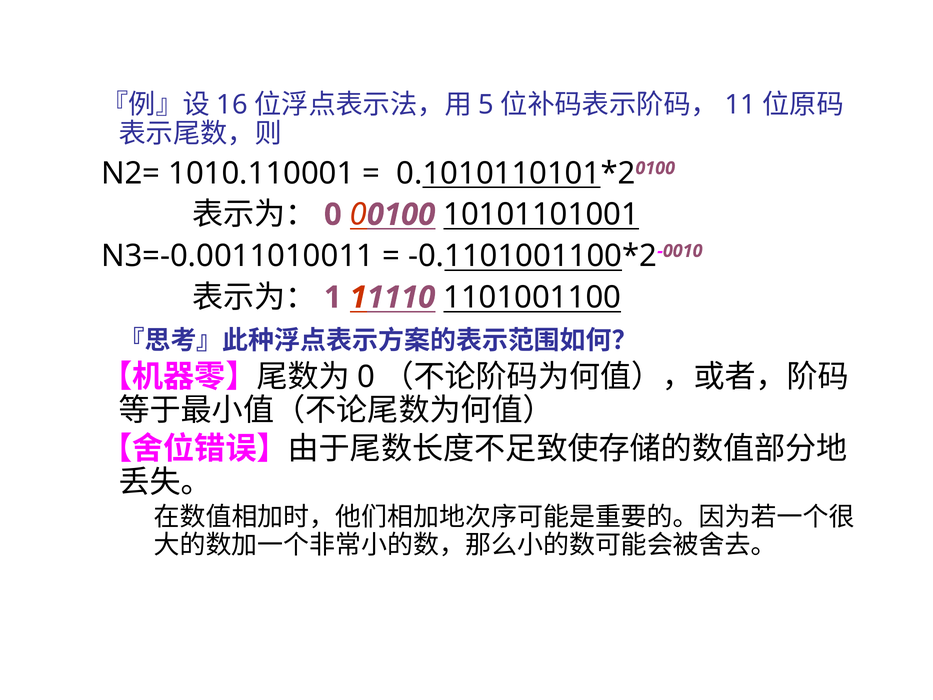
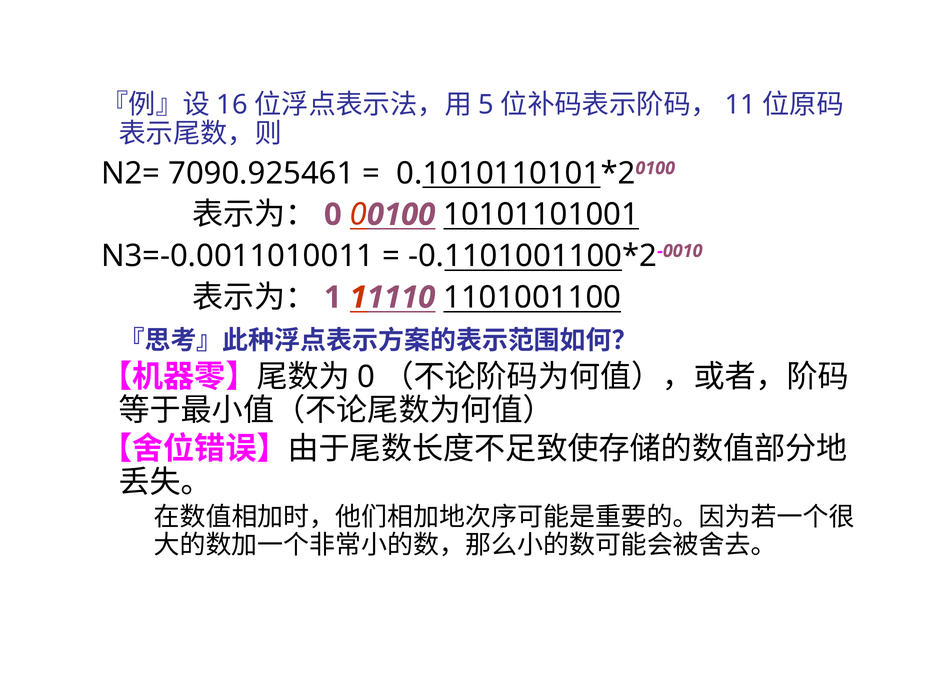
1010.110001: 1010.110001 -> 7090.925461
